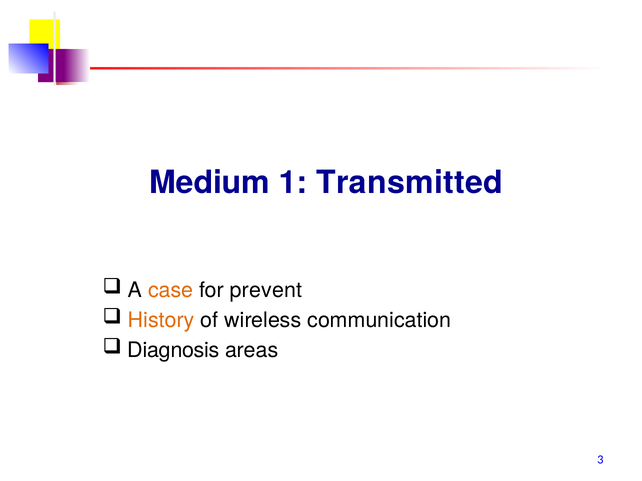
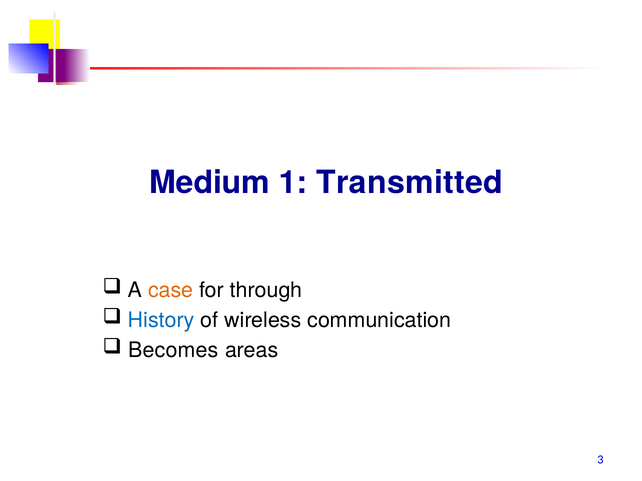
prevent: prevent -> through
History colour: orange -> blue
Diagnosis: Diagnosis -> Becomes
